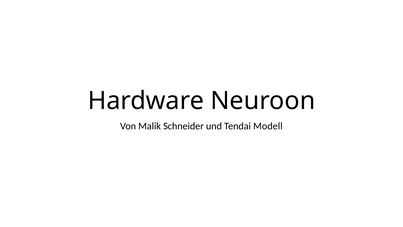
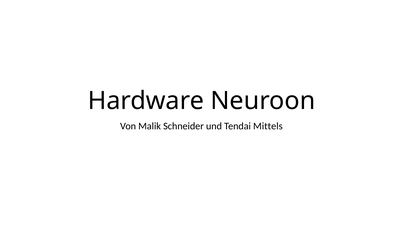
Modell: Modell -> Mittels
